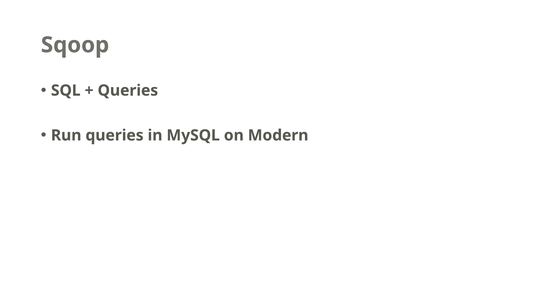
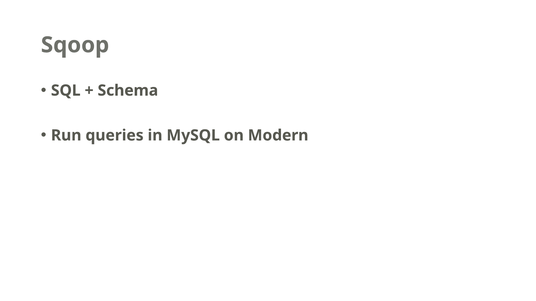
Queries at (128, 91): Queries -> Schema
